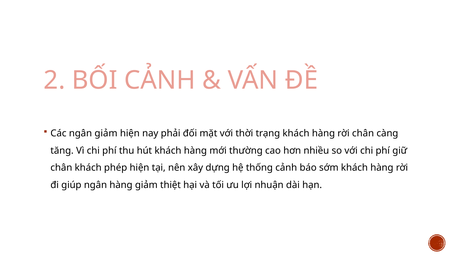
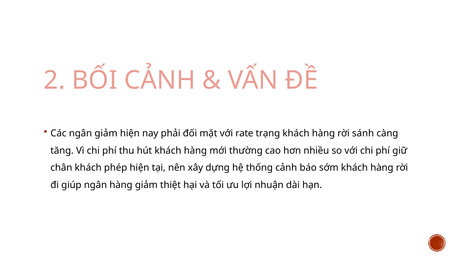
thời: thời -> rate
rời chân: chân -> sánh
